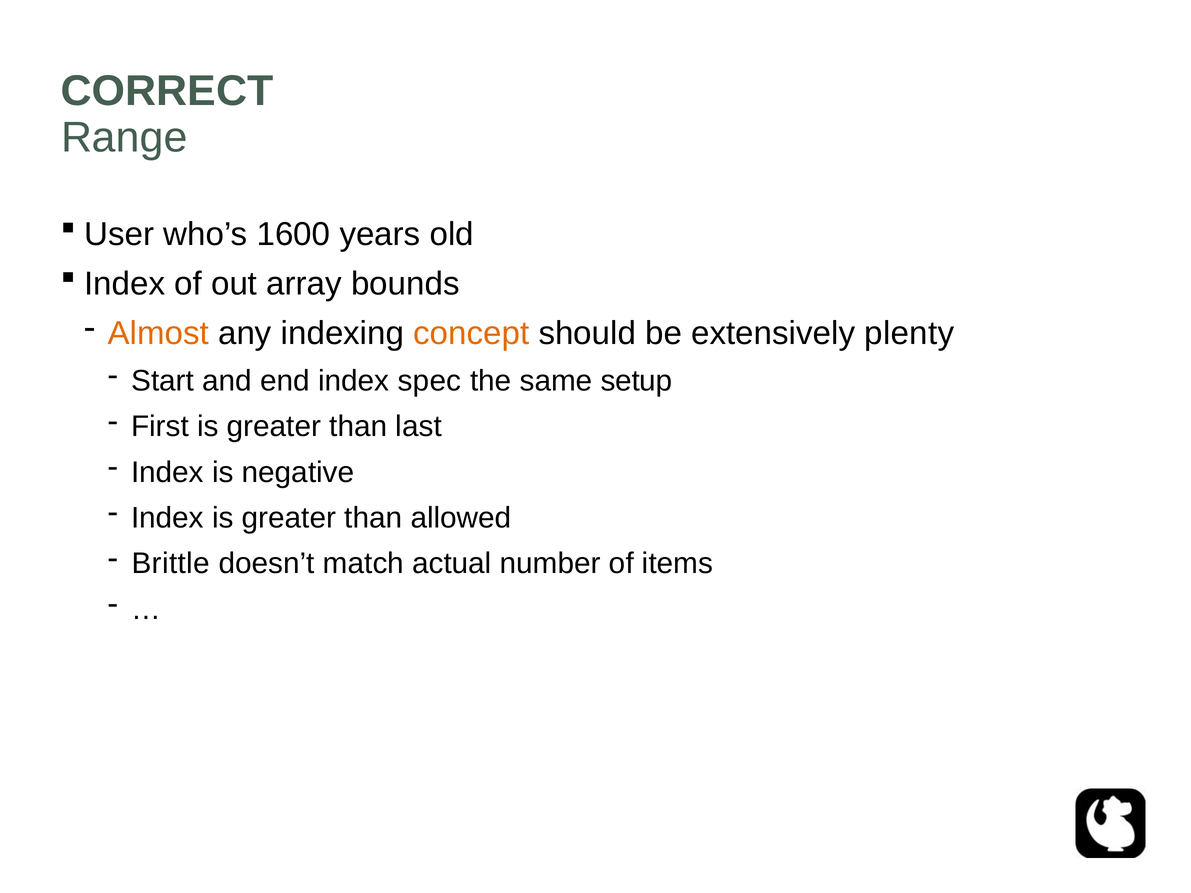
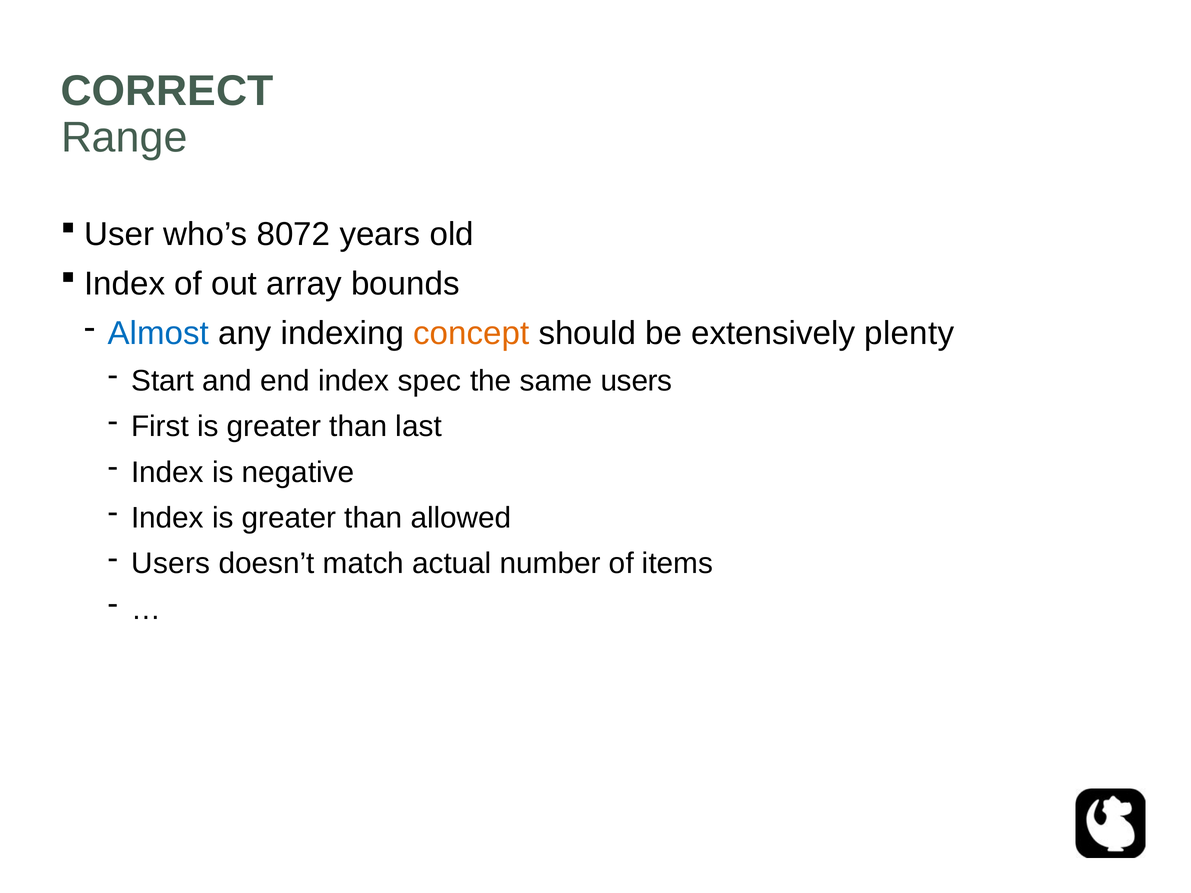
1600: 1600 -> 8072
Almost colour: orange -> blue
same setup: setup -> users
Brittle at (171, 564): Brittle -> Users
